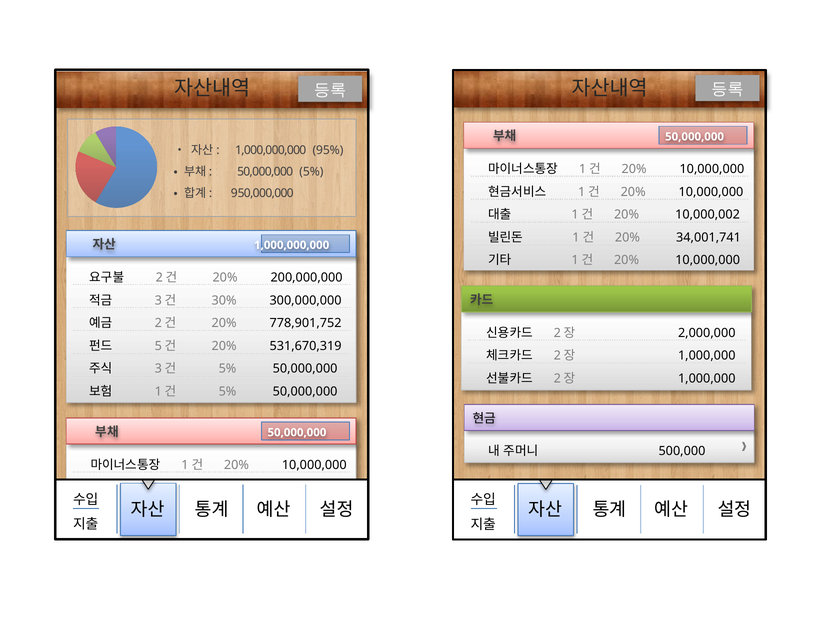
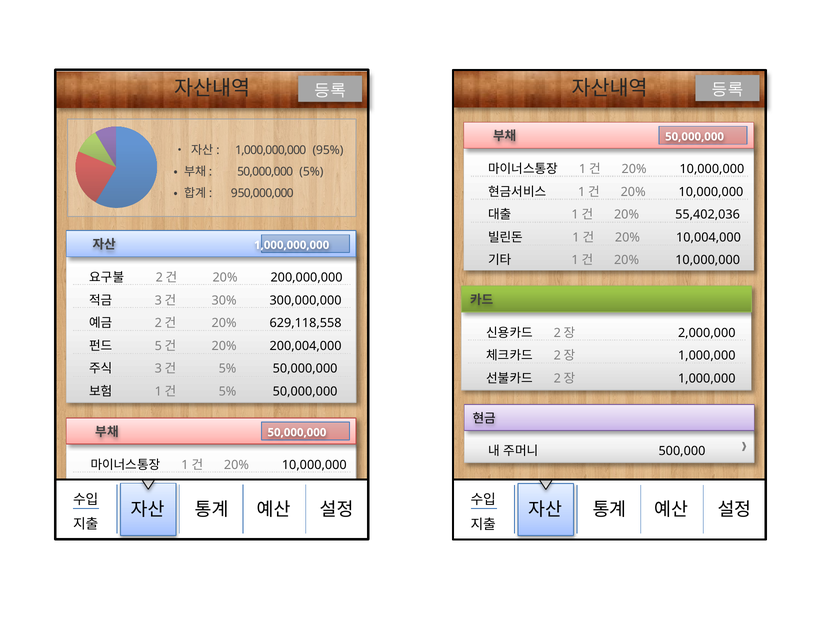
10,000,002: 10,000,002 -> 55,402,036
34,001,741: 34,001,741 -> 10,004,000
778,901,752: 778,901,752 -> 629,118,558
531,670,319: 531,670,319 -> 200,004,000
